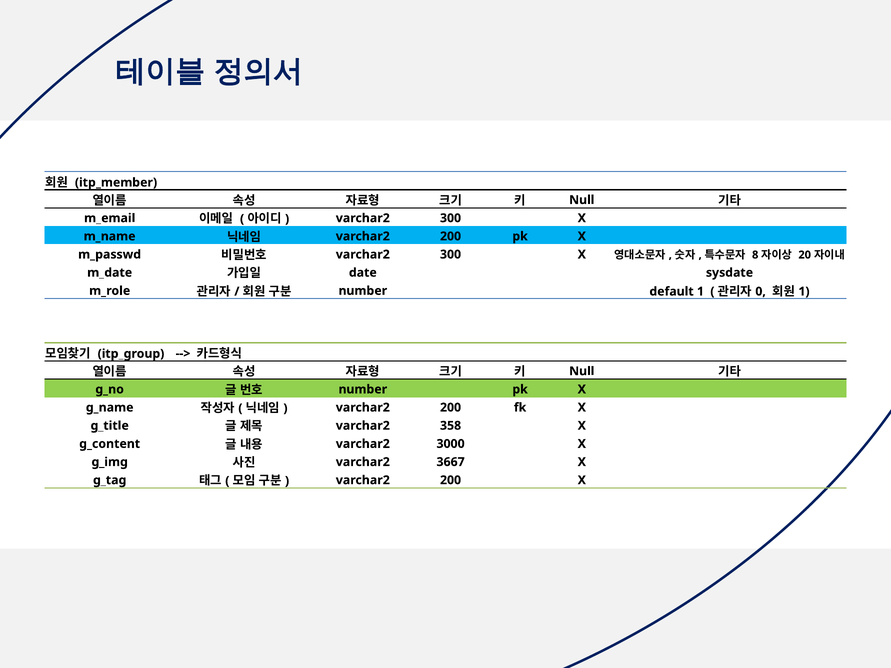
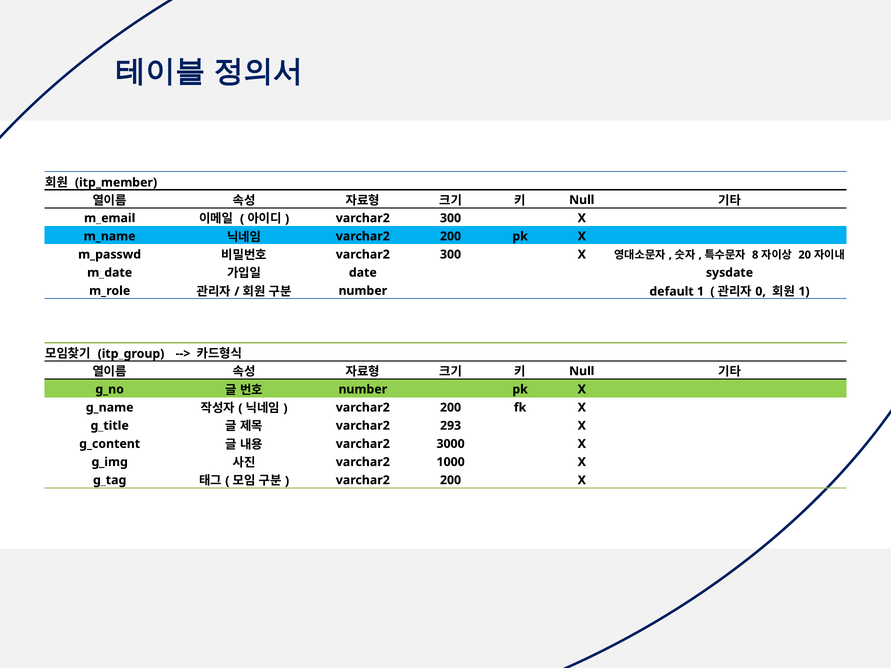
358: 358 -> 293
3667: 3667 -> 1000
